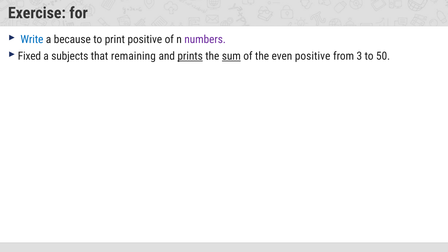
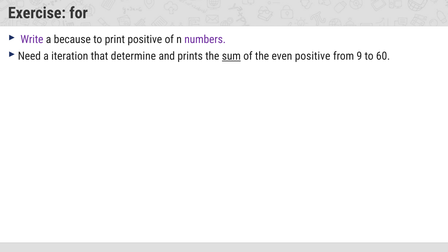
Write colour: blue -> purple
Fixed: Fixed -> Need
subjects: subjects -> iteration
remaining: remaining -> determine
prints underline: present -> none
3: 3 -> 9
50: 50 -> 60
